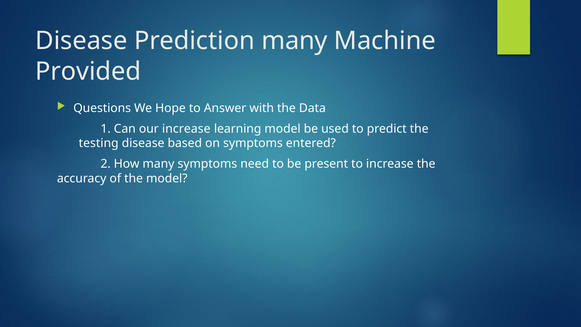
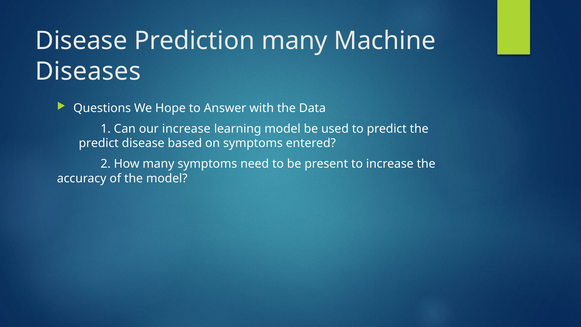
Provided: Provided -> Diseases
testing at (99, 143): testing -> predict
